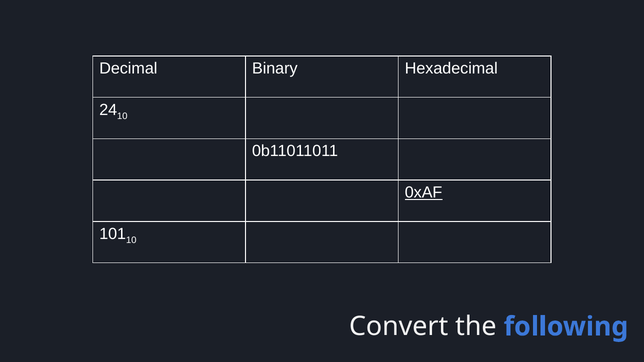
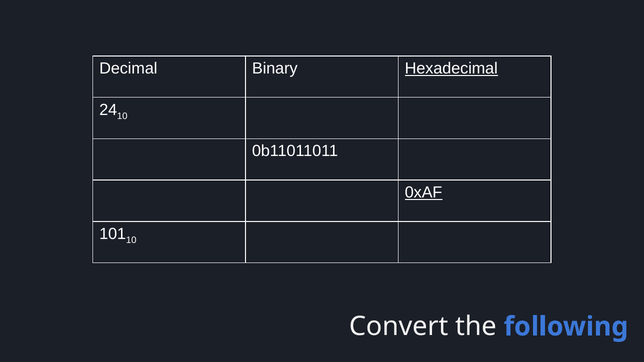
Hexadecimal underline: none -> present
